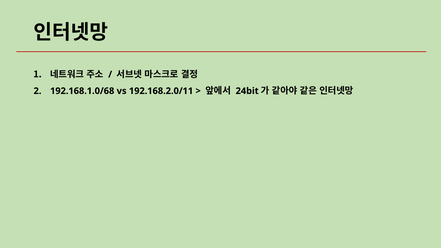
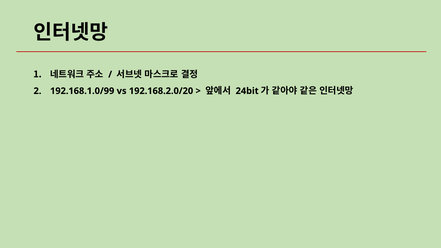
192.168.1.0/68: 192.168.1.0/68 -> 192.168.1.0/99
192.168.2.0/11: 192.168.2.0/11 -> 192.168.2.0/20
